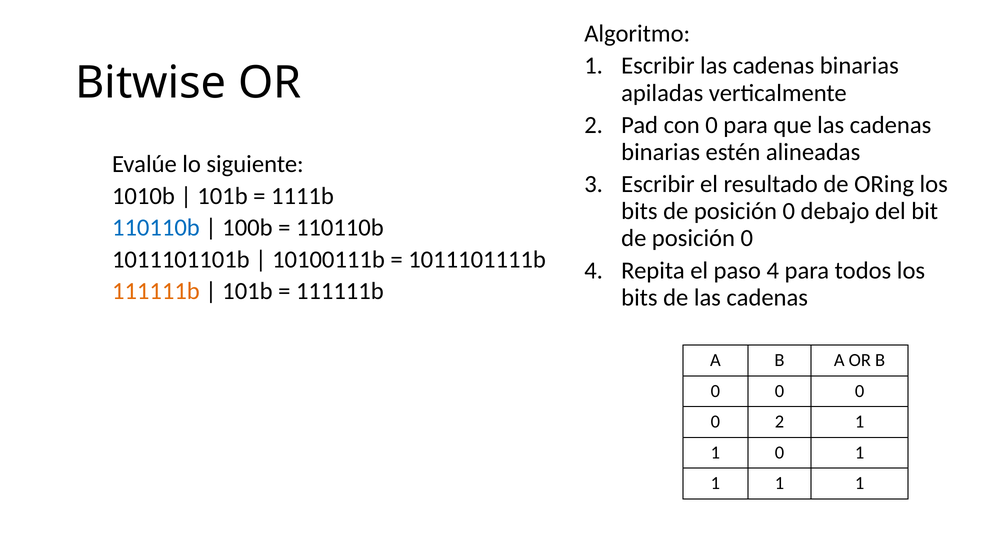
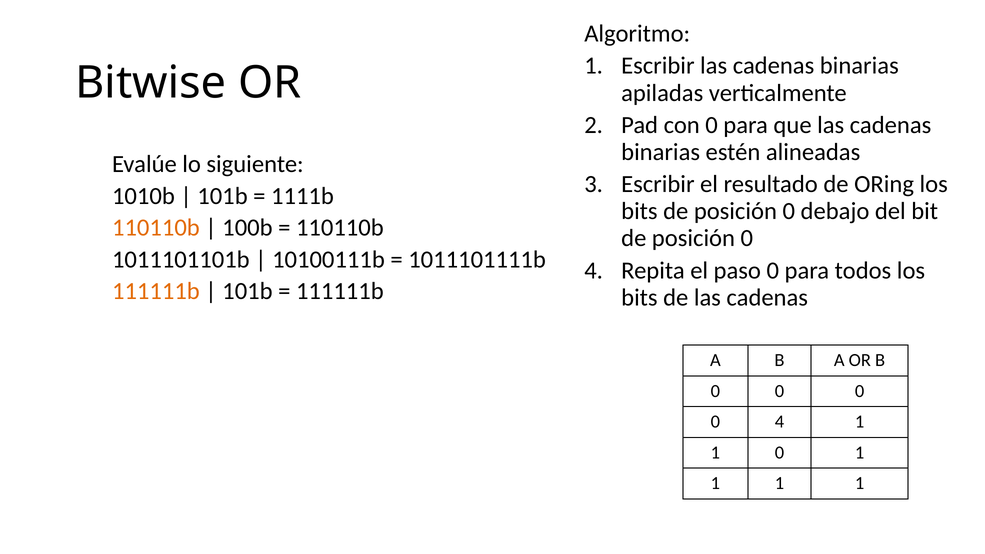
110110b at (156, 228) colour: blue -> orange
paso 4: 4 -> 0
2 at (779, 422): 2 -> 4
